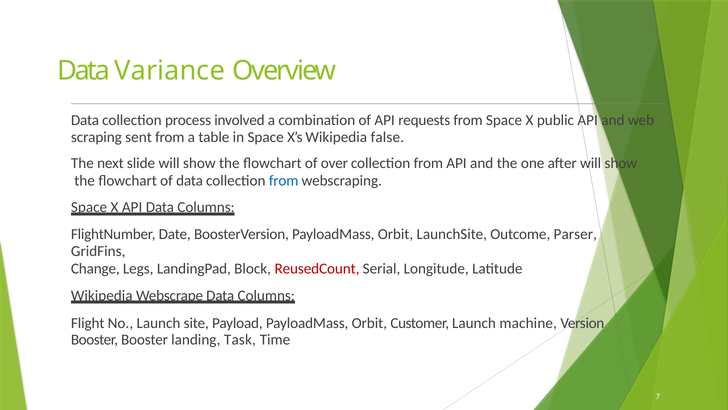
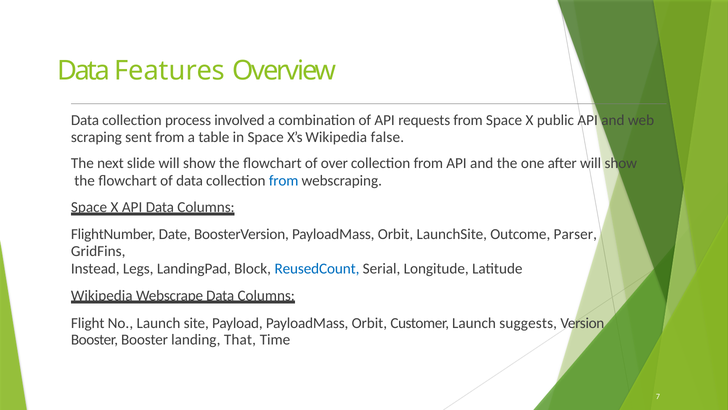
Variance: Variance -> Features
Change: Change -> Instead
ReusedCount colour: red -> blue
machine: machine -> suggests
Task: Task -> That
